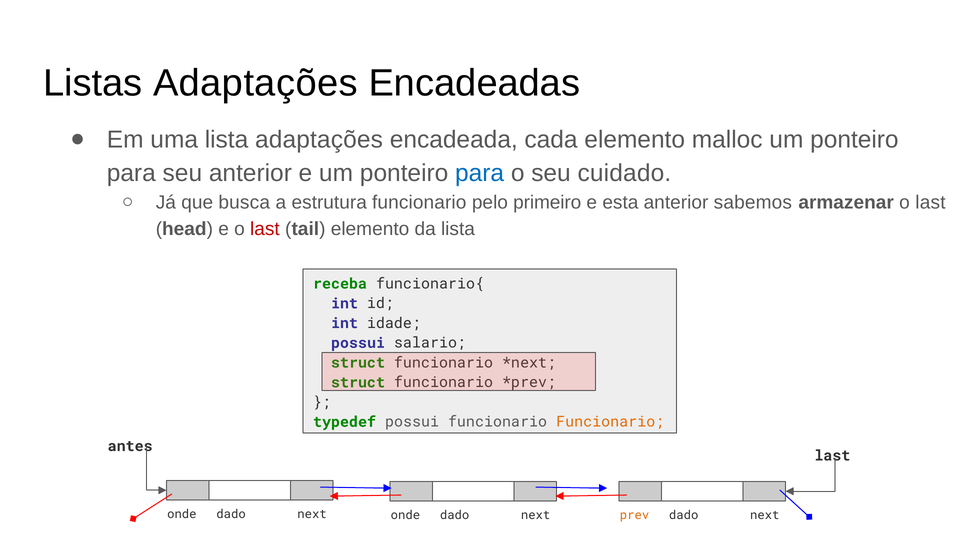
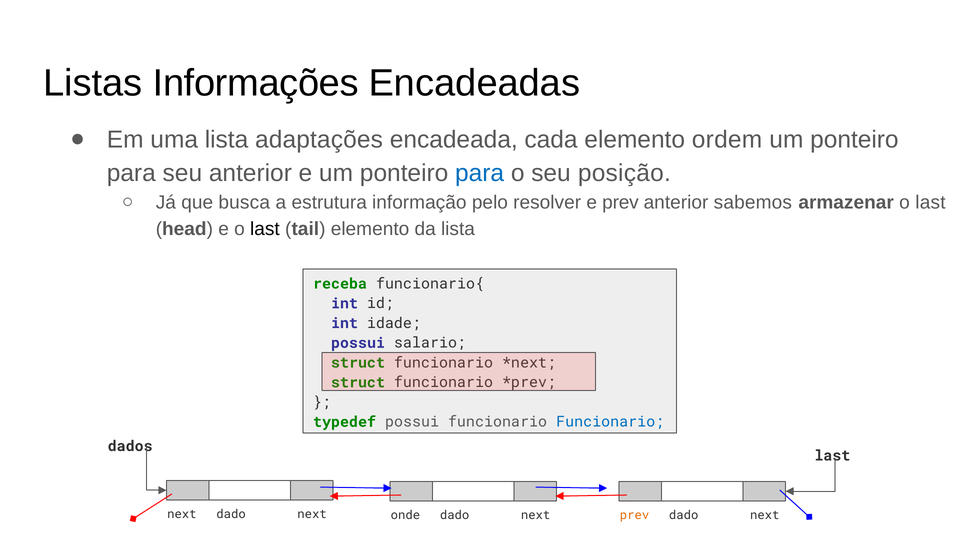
Listas Adaptações: Adaptações -> Informações
malloc: malloc -> ordem
cuidado: cuidado -> posição
estrutura funcionario: funcionario -> informação
primeiro: primeiro -> resolver
e esta: esta -> prev
last at (265, 229) colour: red -> black
Funcionario at (610, 422) colour: orange -> blue
antes: antes -> dados
onde at (182, 515): onde -> next
